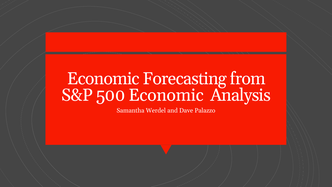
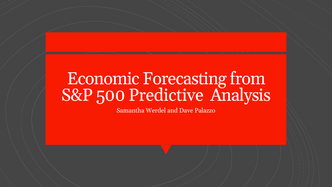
500 Economic: Economic -> Predictive
